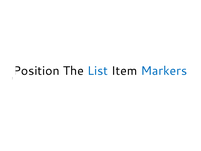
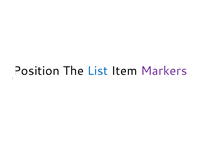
Markers colour: blue -> purple
